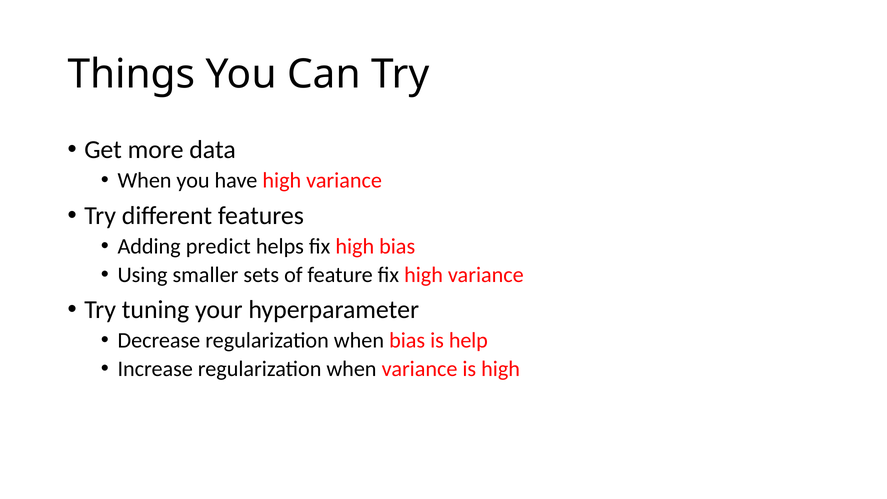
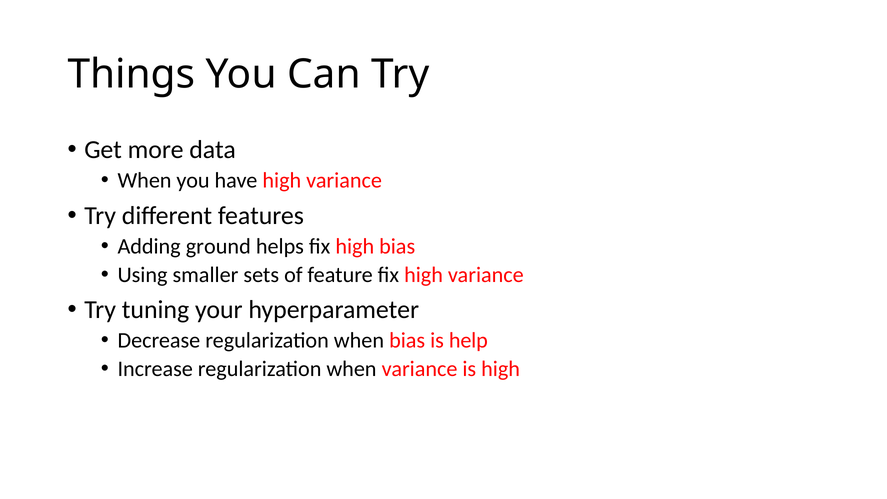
predict: predict -> ground
